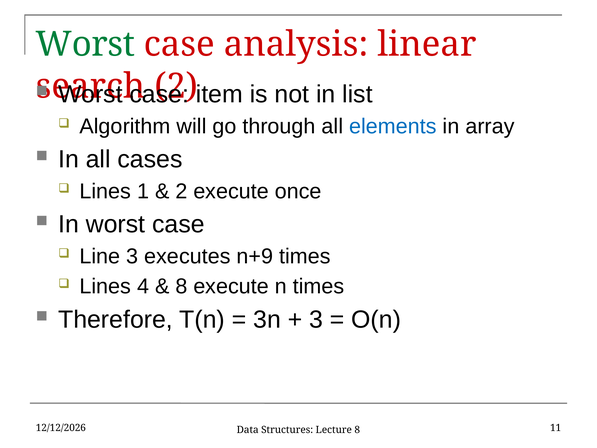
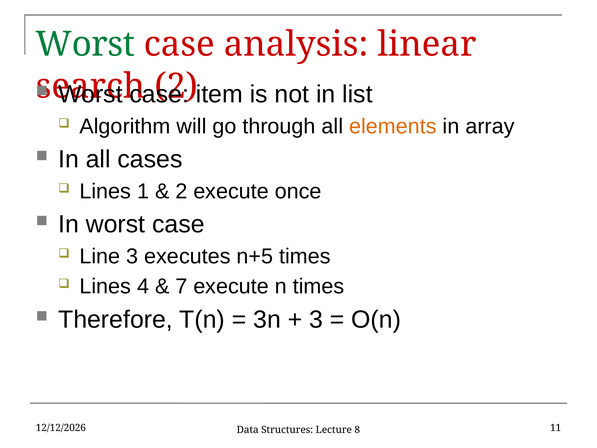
elements colour: blue -> orange
n+9: n+9 -> n+5
8 at (181, 286): 8 -> 7
